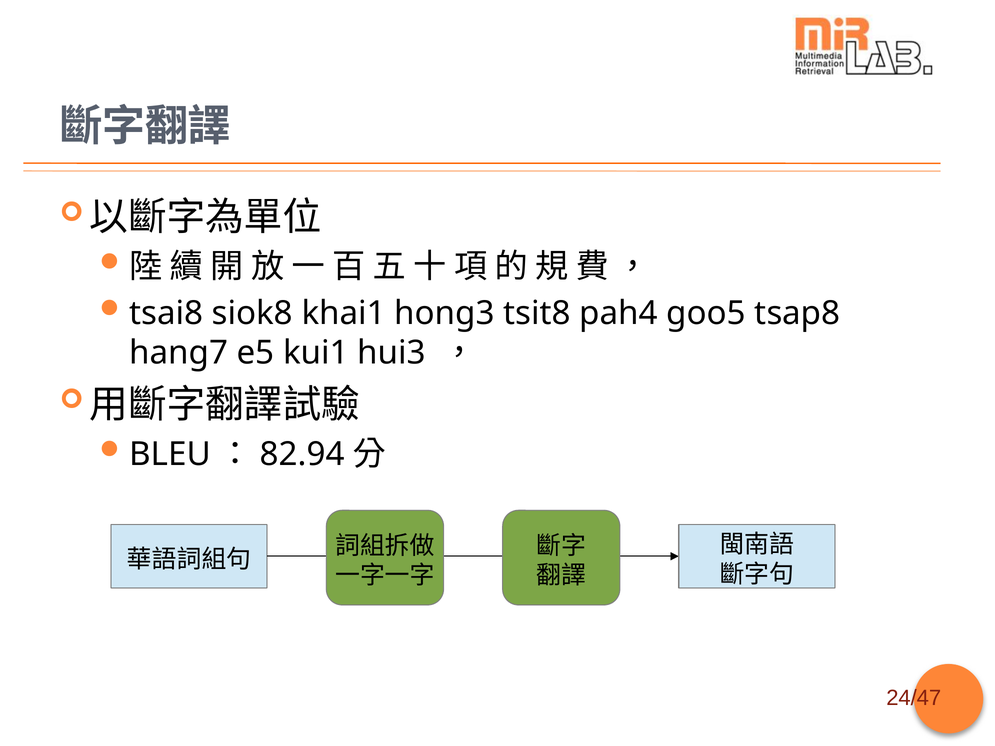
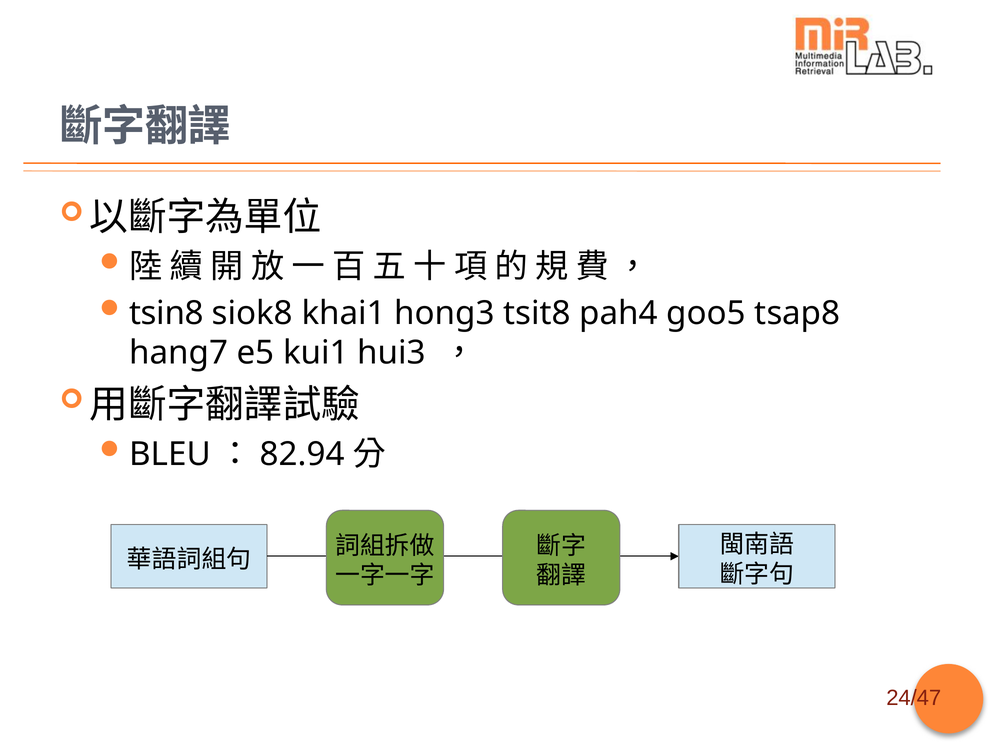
tsai8: tsai8 -> tsin8
